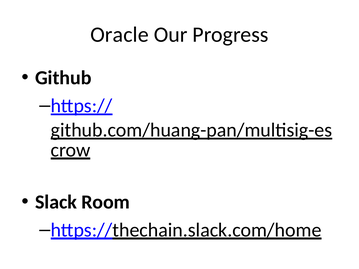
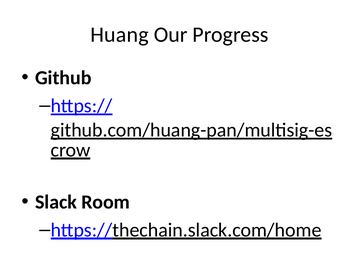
Oracle: Oracle -> Huang
